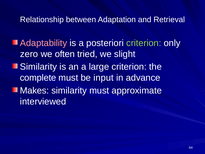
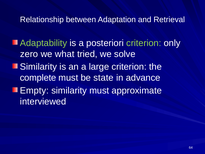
Adaptability colour: pink -> light green
often: often -> what
slight: slight -> solve
input: input -> state
Makes: Makes -> Empty
